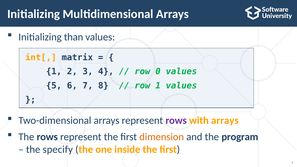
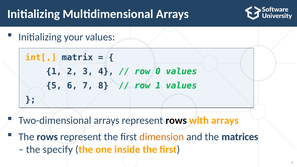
than: than -> your
rows at (176, 121) colour: purple -> black
program: program -> matrices
